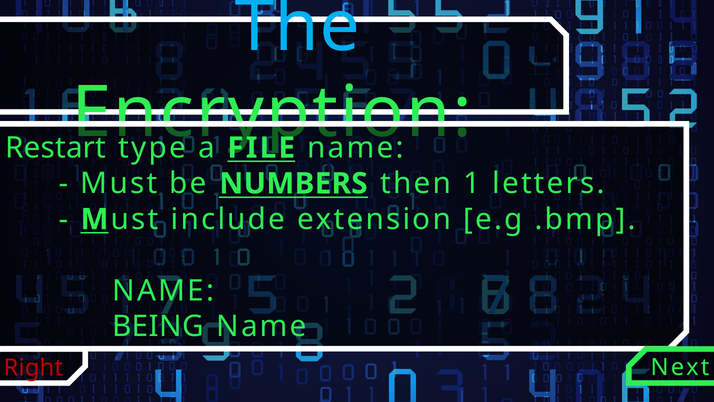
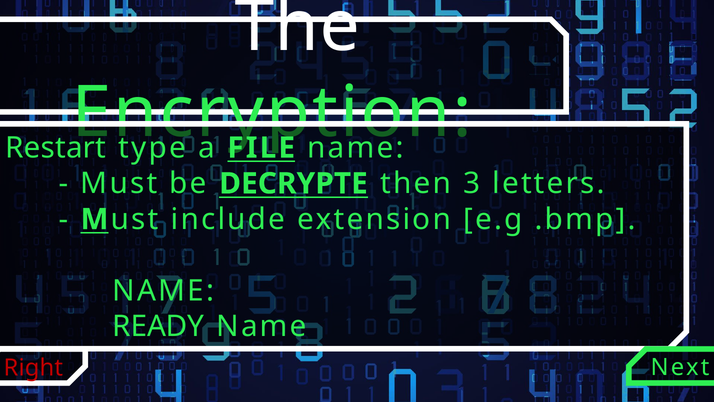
The colour: light blue -> white
NUMBERS: NUMBERS -> DECRYPTE
1: 1 -> 3
BEING: BEING -> READY
